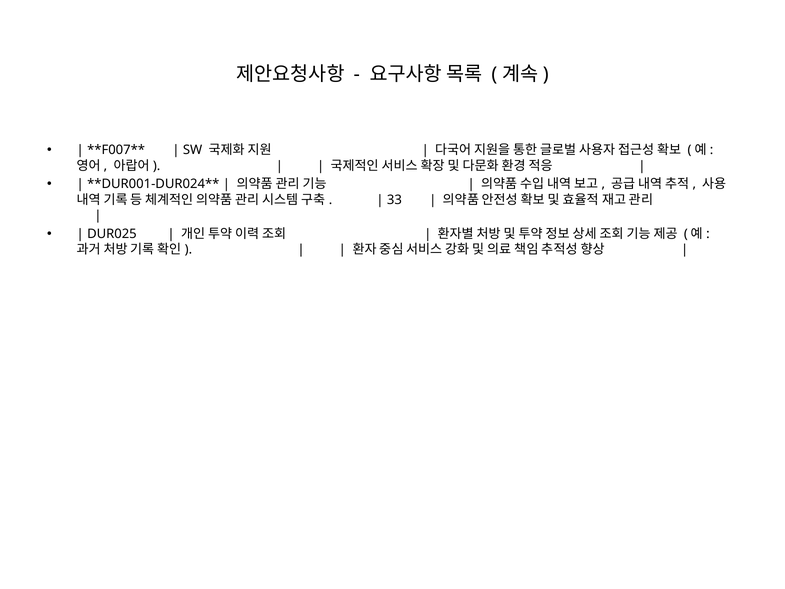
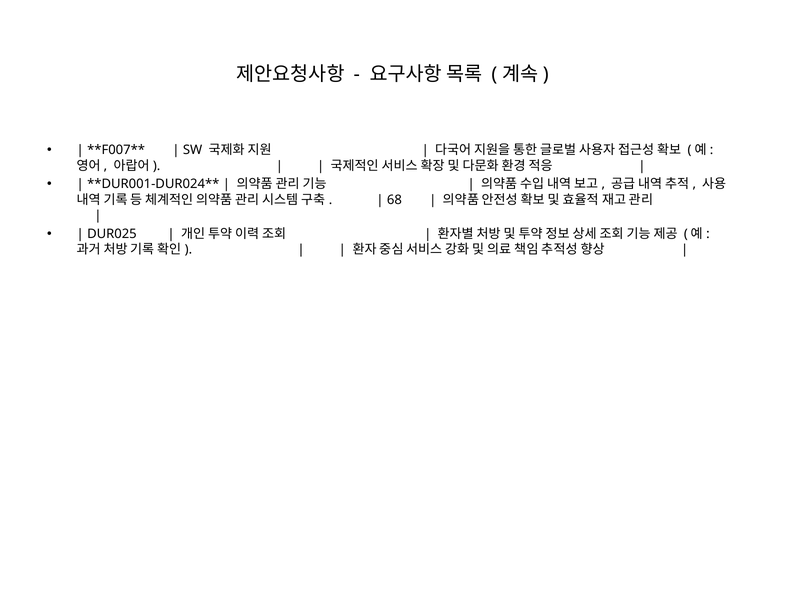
33: 33 -> 68
